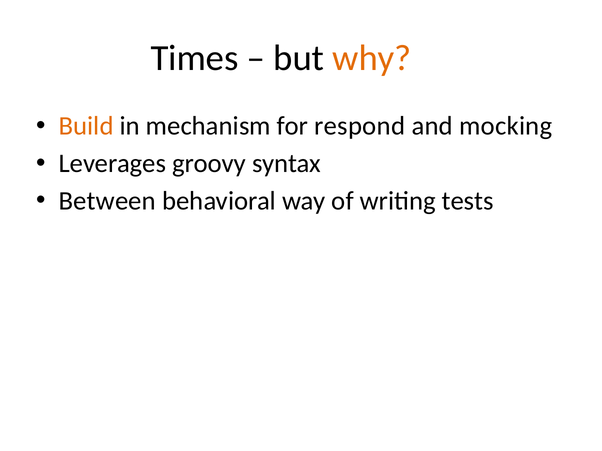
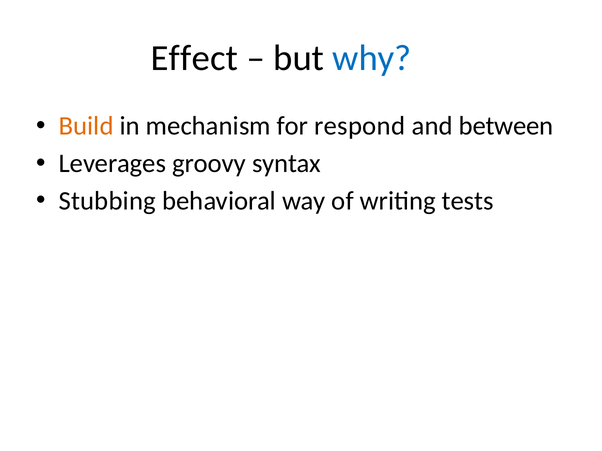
Times: Times -> Effect
why colour: orange -> blue
mocking: mocking -> between
Between: Between -> Stubbing
